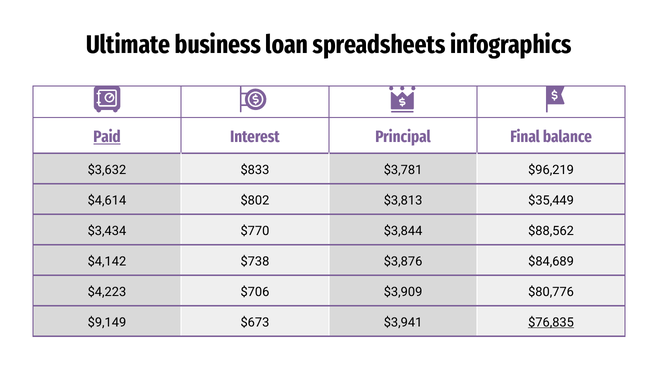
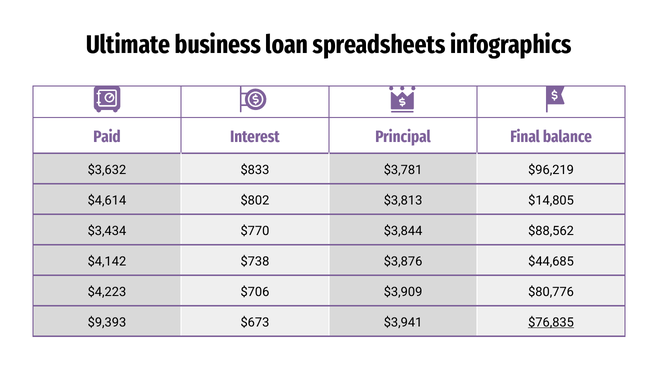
Paid underline: present -> none
$35,449: $35,449 -> $14,805
$84,689: $84,689 -> $44,685
$9,149: $9,149 -> $9,393
